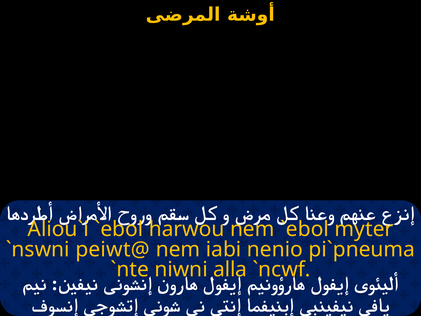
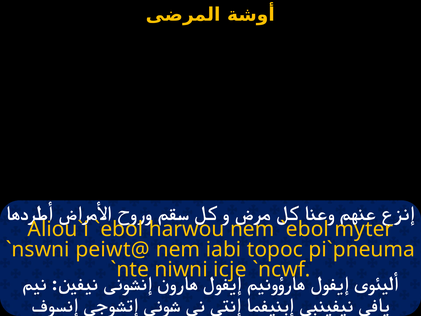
nenio: nenio -> topoc
alla: alla -> icje
